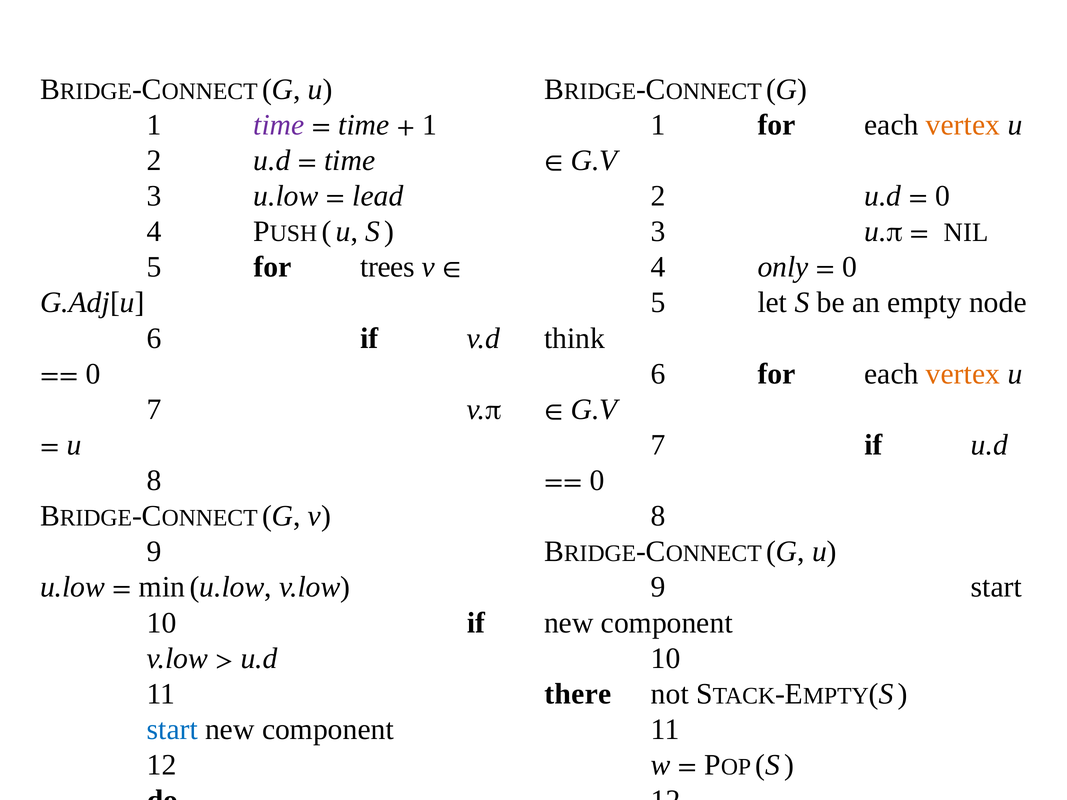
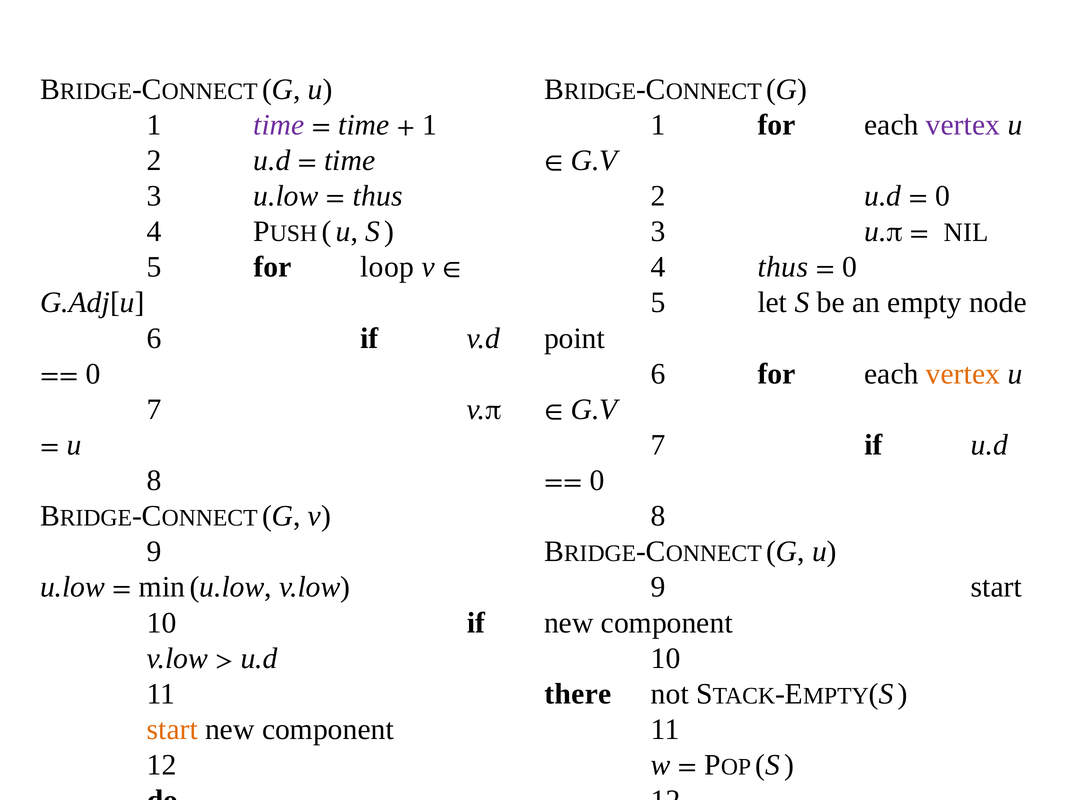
vertex at (963, 125) colour: orange -> purple
lead at (378, 196): lead -> thus
trees: trees -> loop
4 only: only -> thus
think: think -> point
start at (172, 730) colour: blue -> orange
